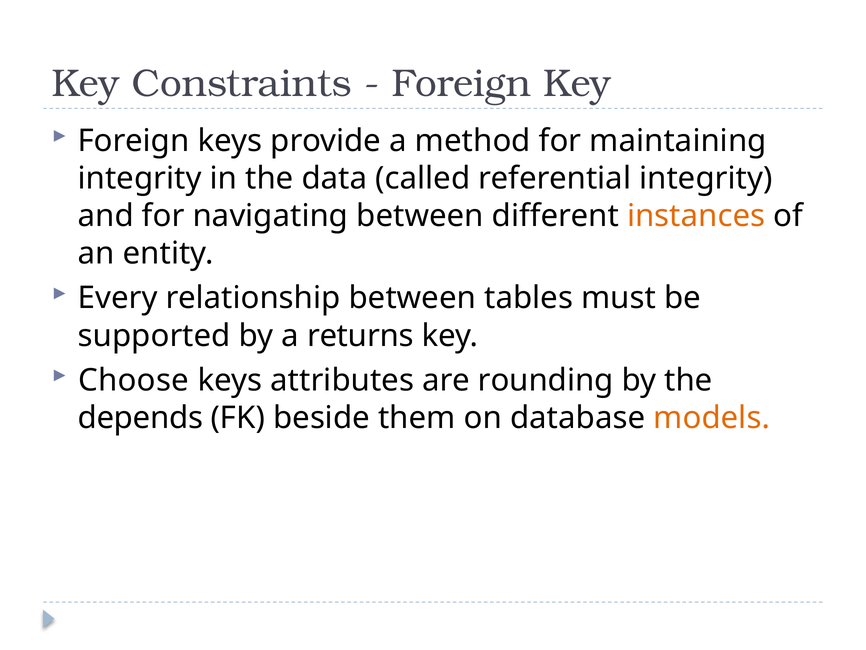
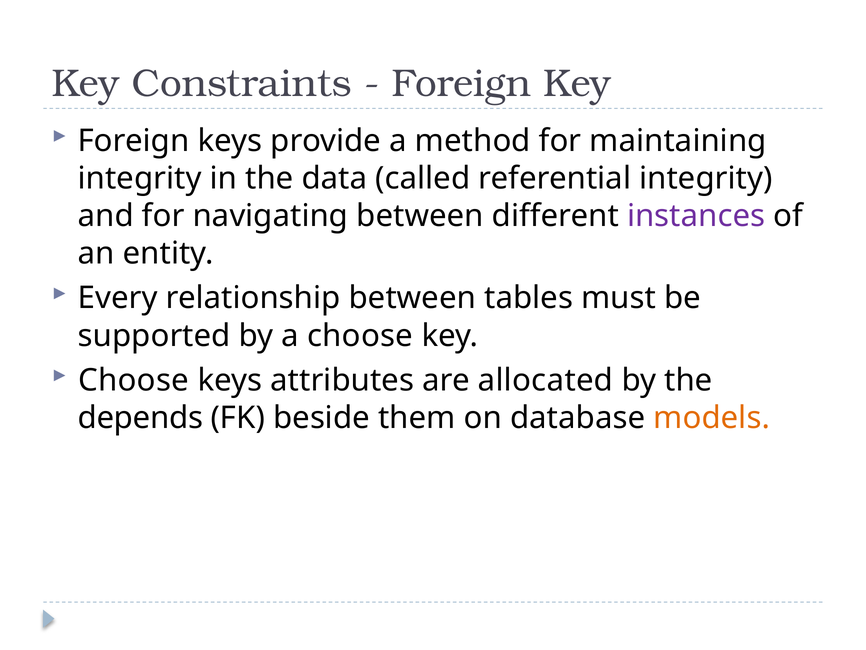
instances colour: orange -> purple
a returns: returns -> choose
rounding: rounding -> allocated
